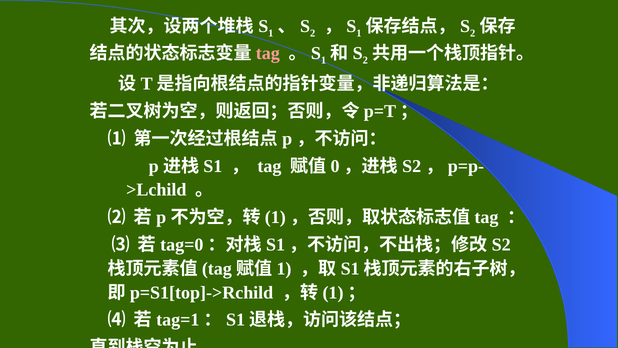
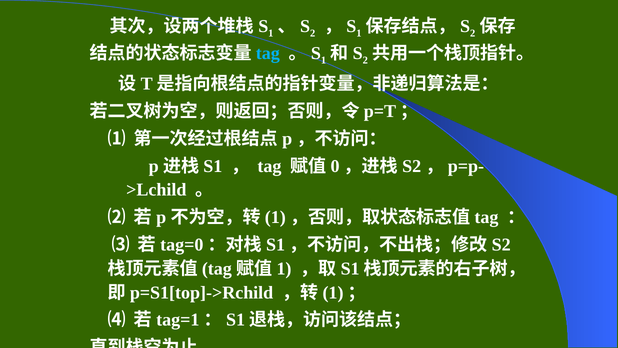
tag at (268, 53) colour: pink -> light blue
